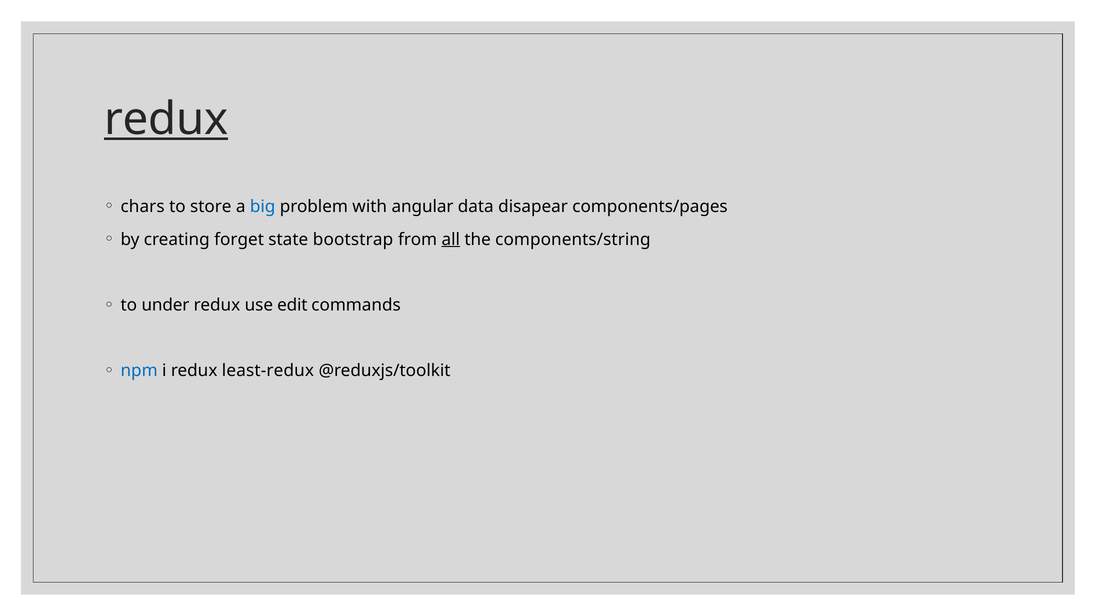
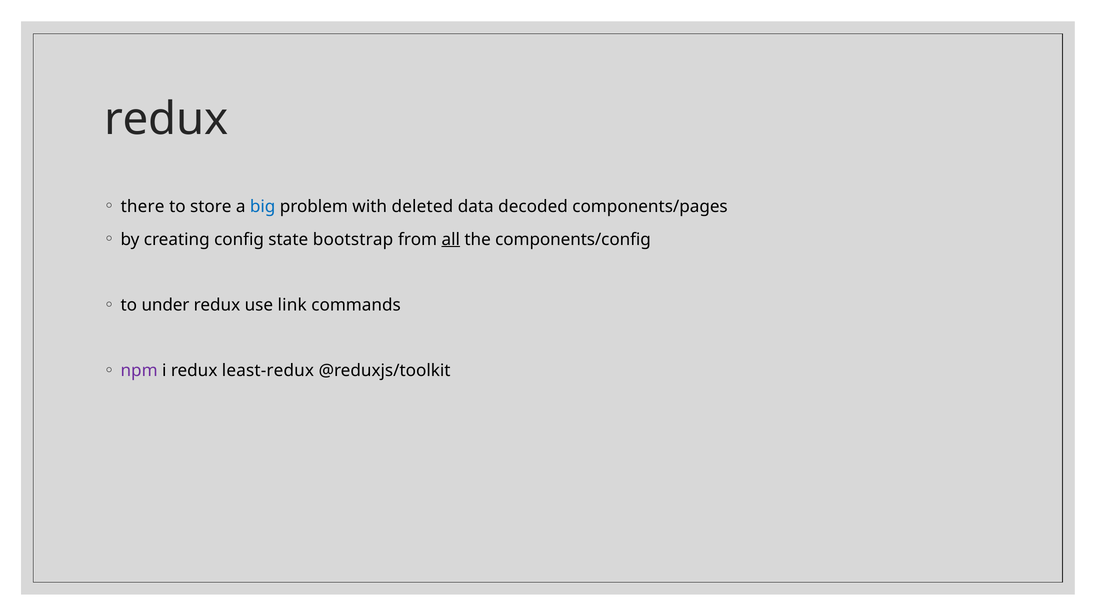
redux at (166, 119) underline: present -> none
chars: chars -> there
angular: angular -> deleted
disapear: disapear -> decoded
forget: forget -> config
components/string: components/string -> components/config
edit: edit -> link
npm colour: blue -> purple
